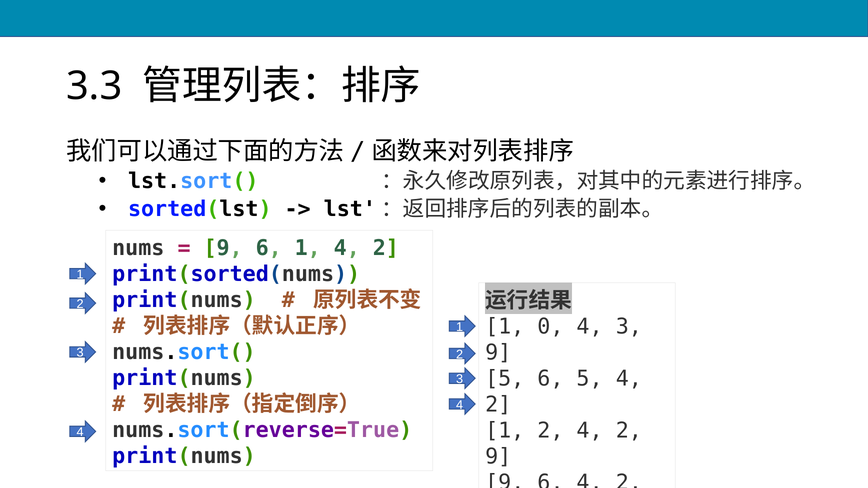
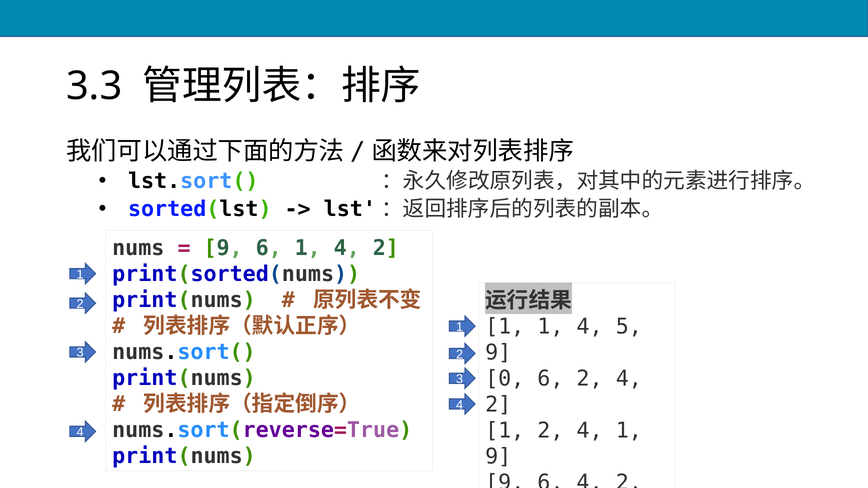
0 at (550, 327): 0 -> 1
4 3: 3 -> 5
5 at (505, 379): 5 -> 0
6 5: 5 -> 2
2 4 2: 2 -> 1
